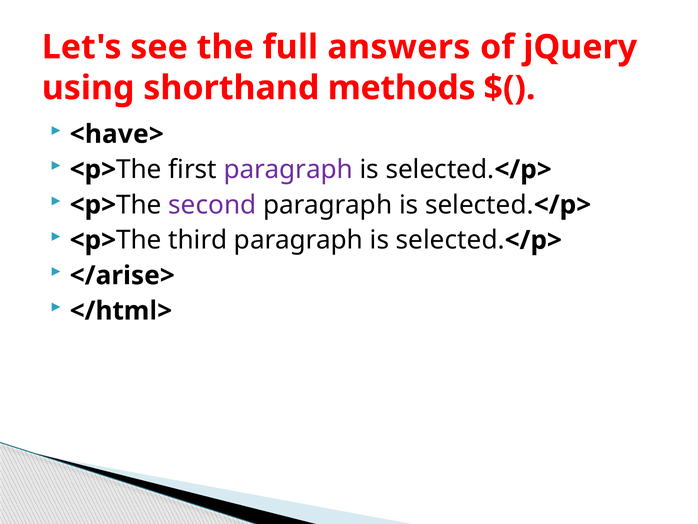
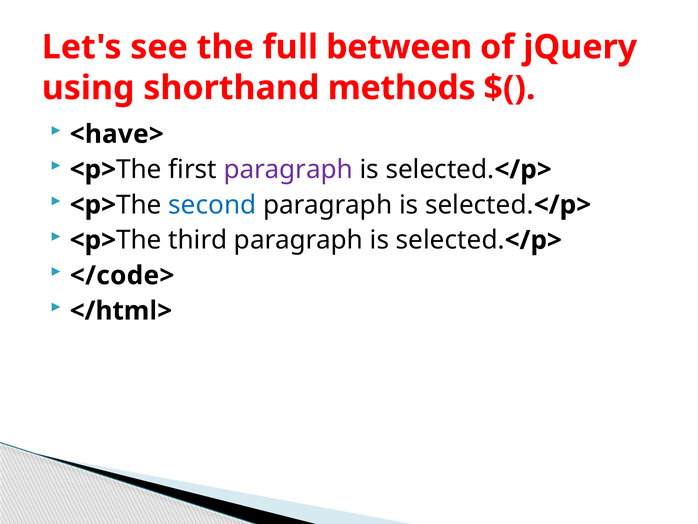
answers: answers -> between
second colour: purple -> blue
</arise>: </arise> -> </code>
